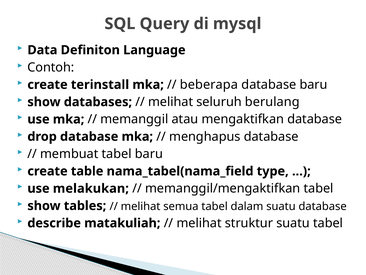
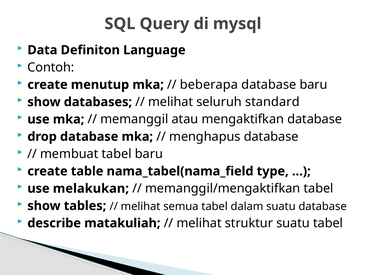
terinstall: terinstall -> menutup
berulang: berulang -> standard
